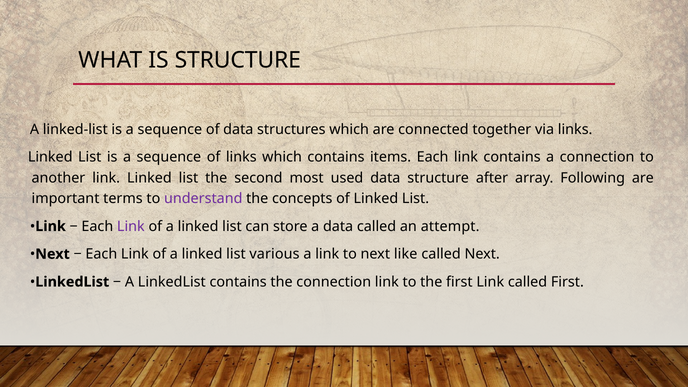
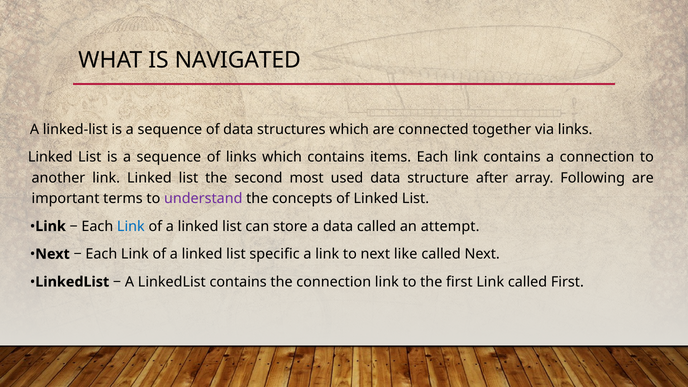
IS STRUCTURE: STRUCTURE -> NAVIGATED
Link at (131, 226) colour: purple -> blue
various: various -> specific
